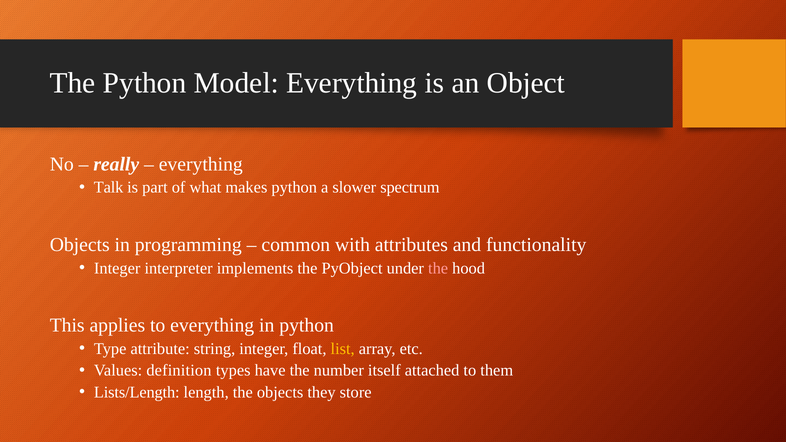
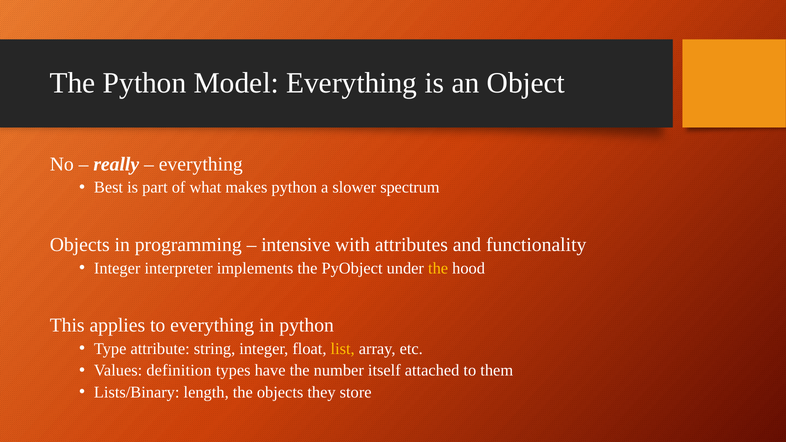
Talk: Talk -> Best
common: common -> intensive
the at (438, 268) colour: pink -> yellow
Lists/Length: Lists/Length -> Lists/Binary
